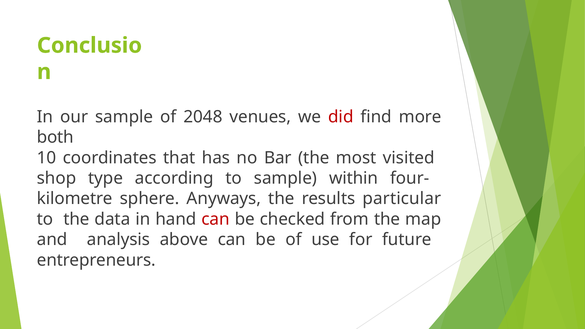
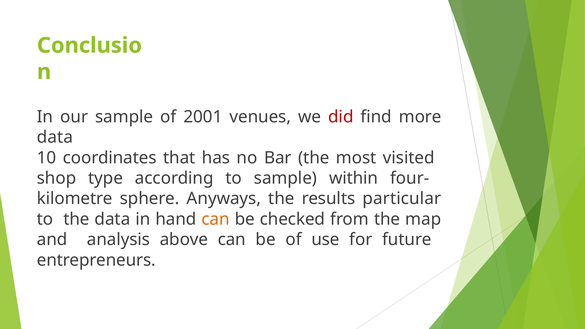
2048: 2048 -> 2001
both at (55, 137): both -> data
can at (216, 219) colour: red -> orange
